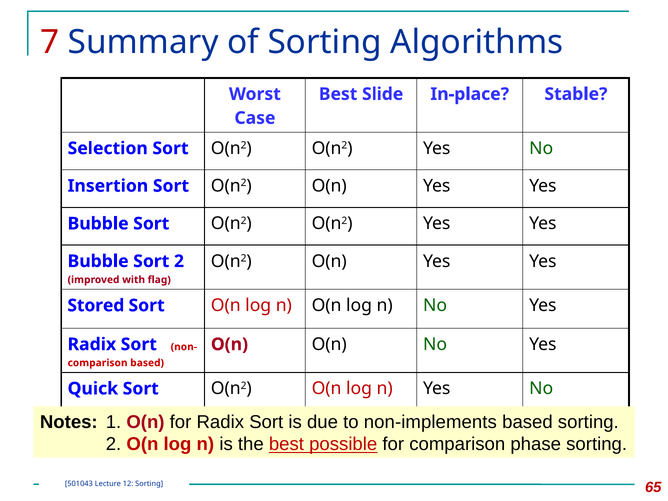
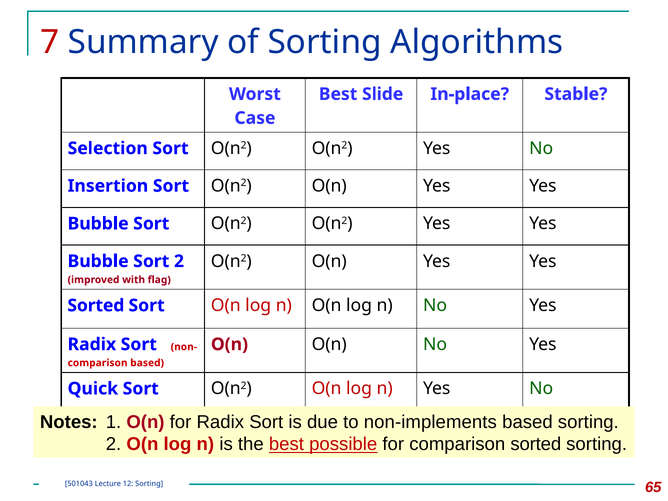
Stored at (96, 305): Stored -> Sorted
comparison phase: phase -> sorted
